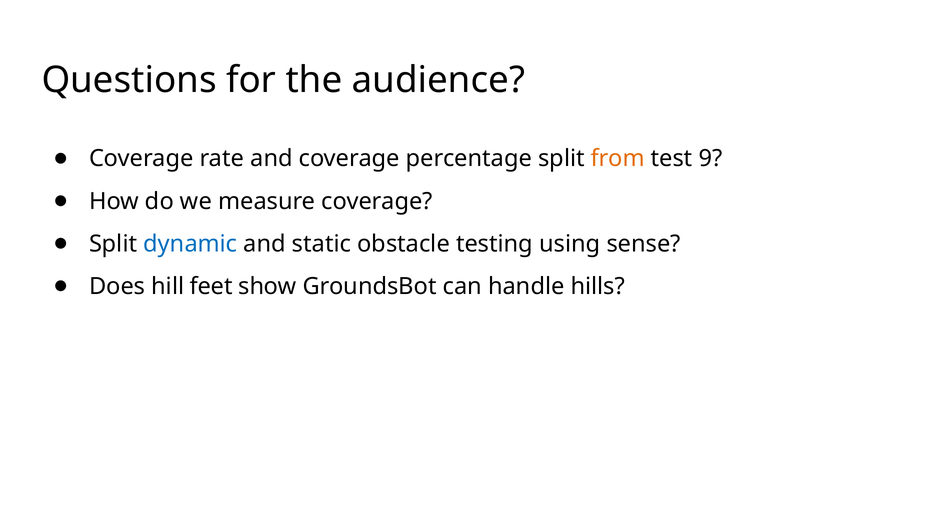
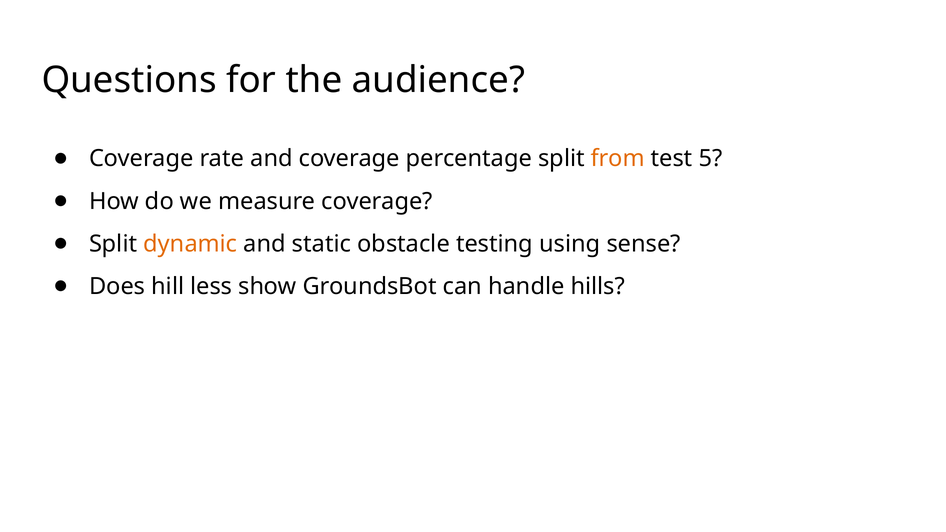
9: 9 -> 5
dynamic colour: blue -> orange
feet: feet -> less
